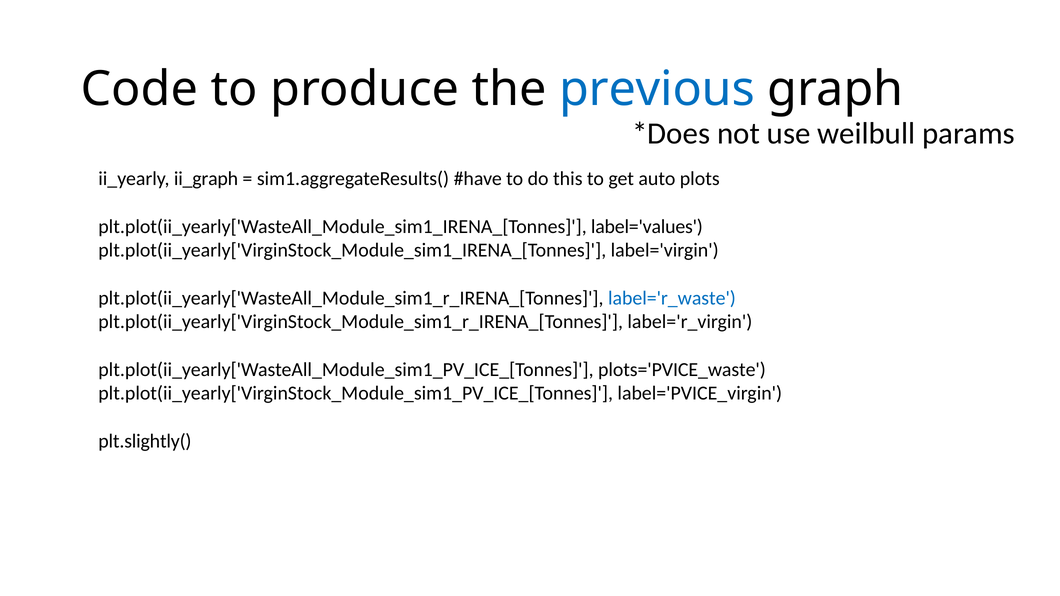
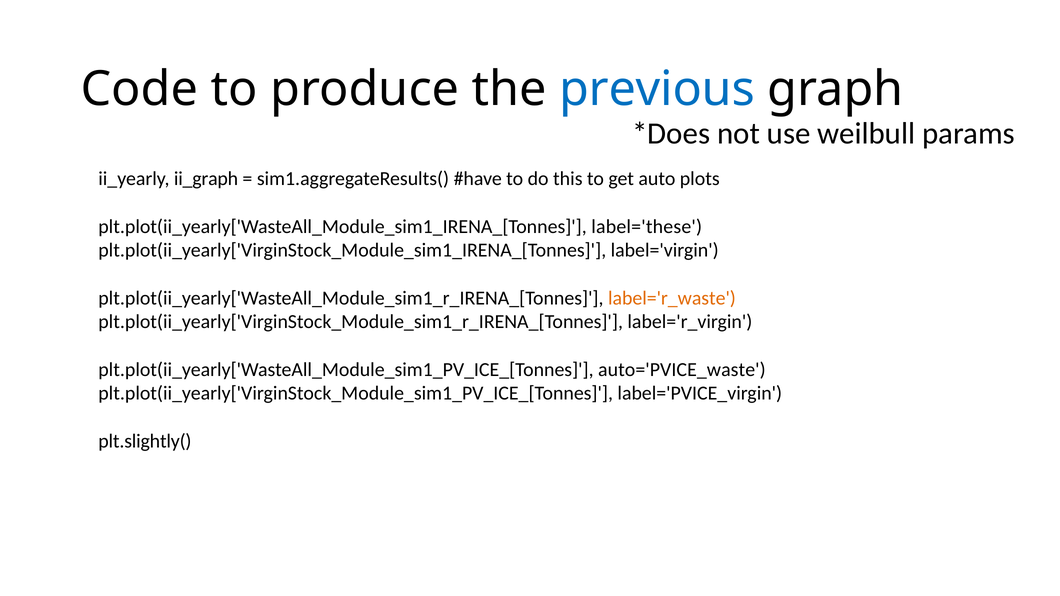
label='values: label='values -> label='these
label='r_waste colour: blue -> orange
plots='PVICE_waste: plots='PVICE_waste -> auto='PVICE_waste
